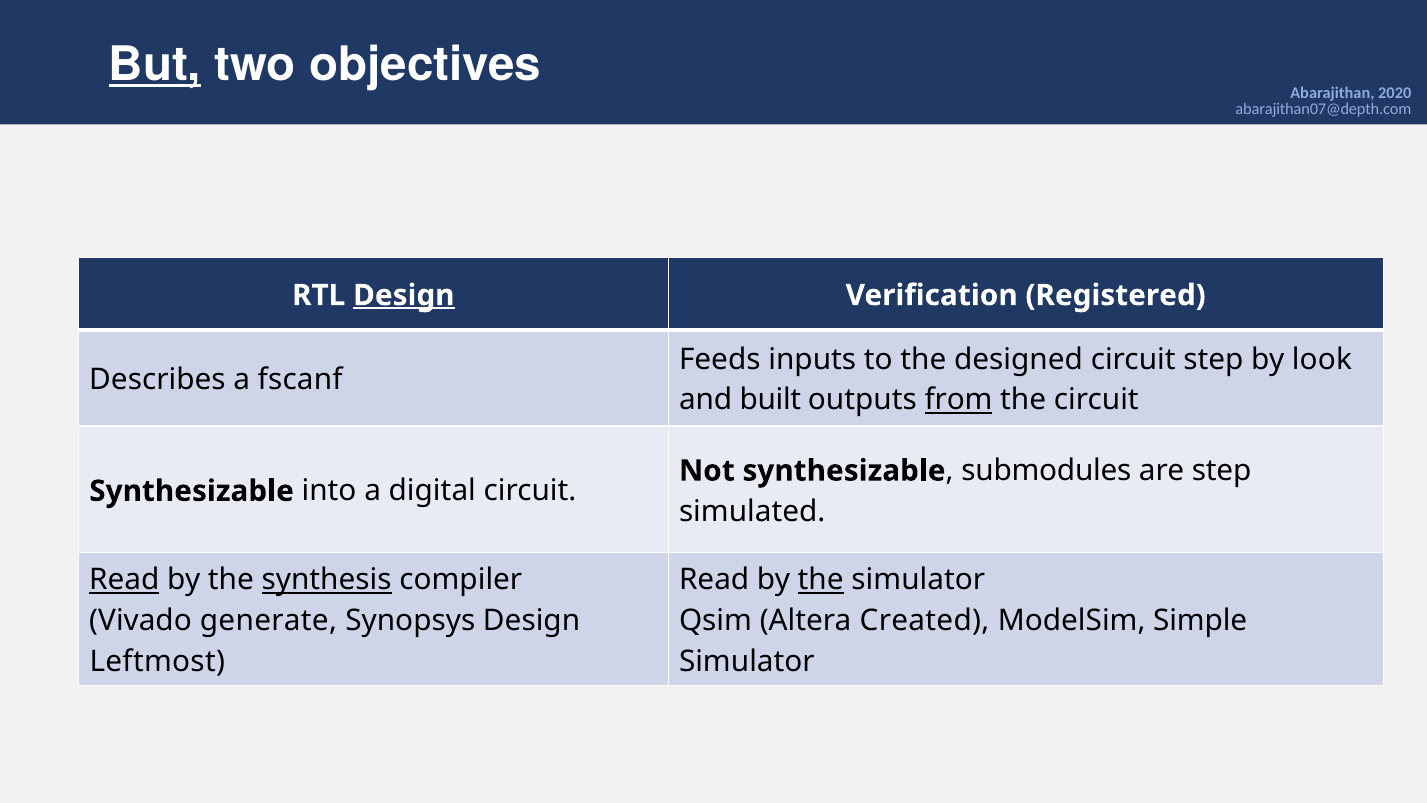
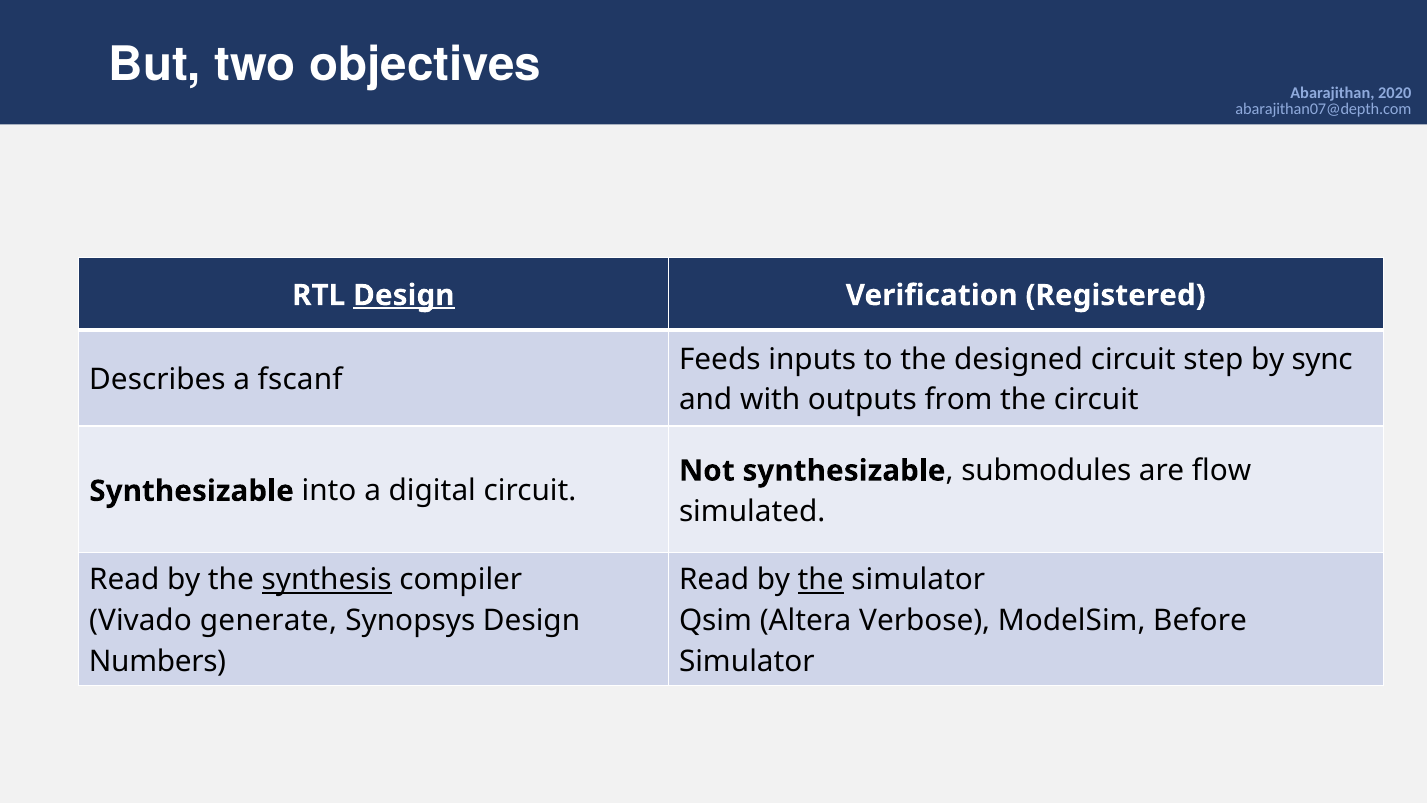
But underline: present -> none
look: look -> sync
built: built -> with
from underline: present -> none
are step: step -> flow
Read at (124, 580) underline: present -> none
Created: Created -> Verbose
Simple: Simple -> Before
Leftmost: Leftmost -> Numbers
